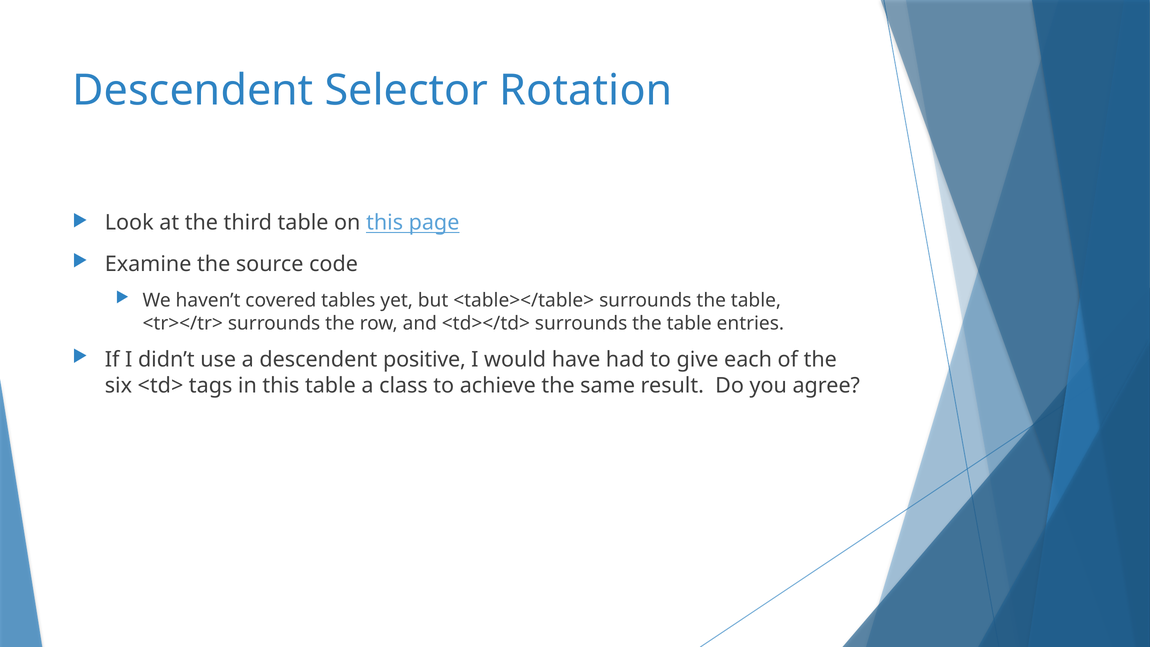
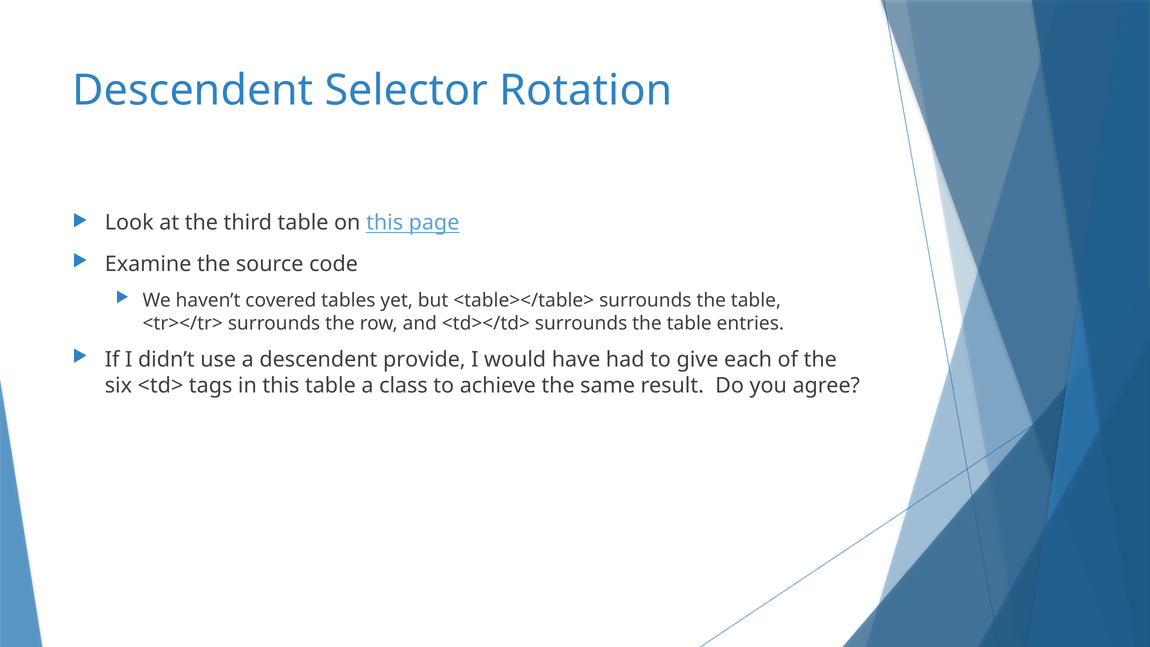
positive: positive -> provide
